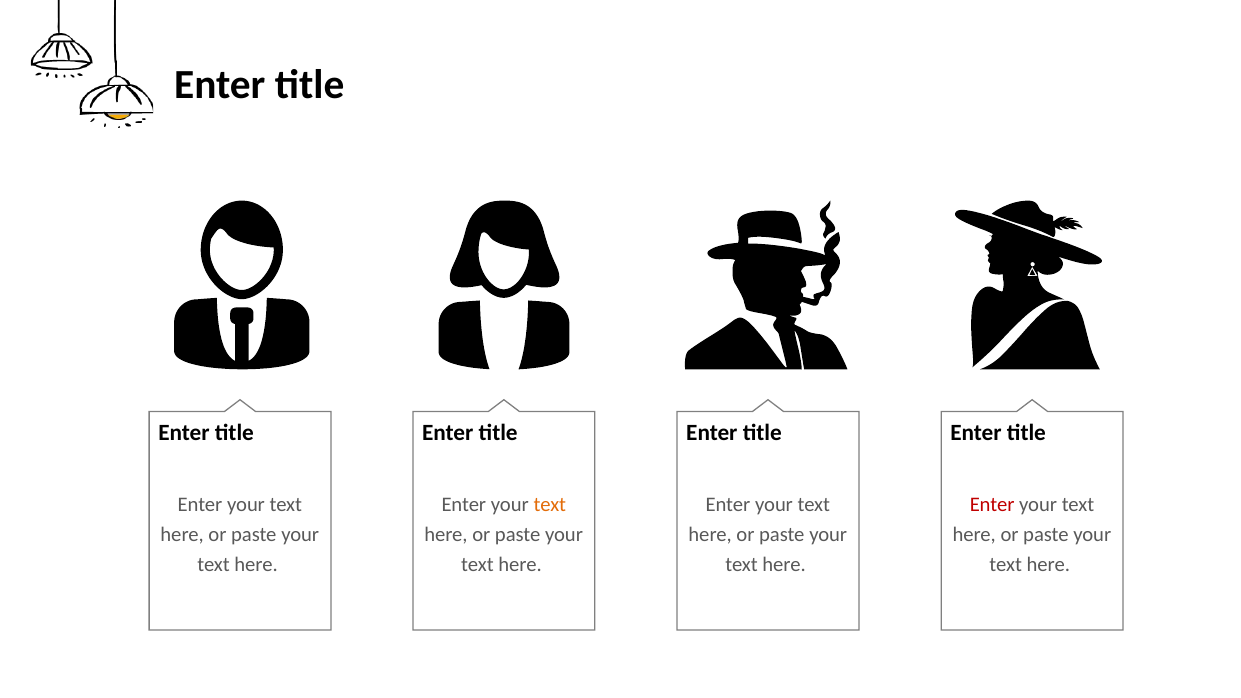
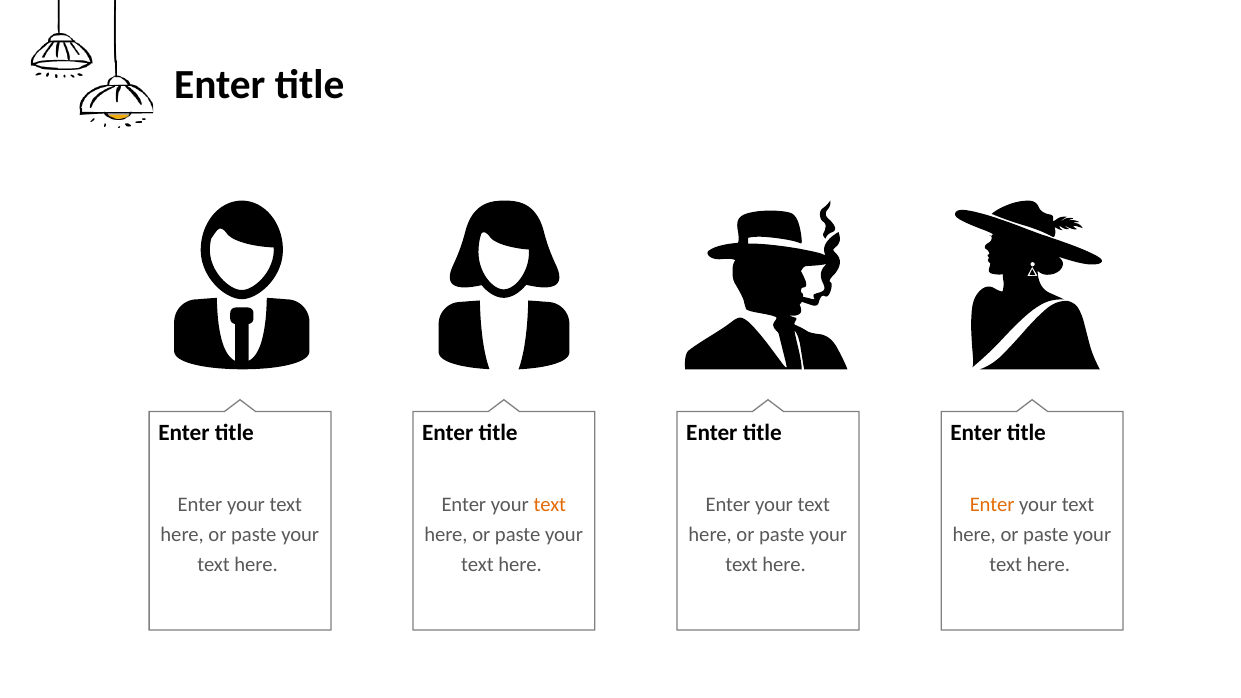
Enter at (992, 505) colour: red -> orange
